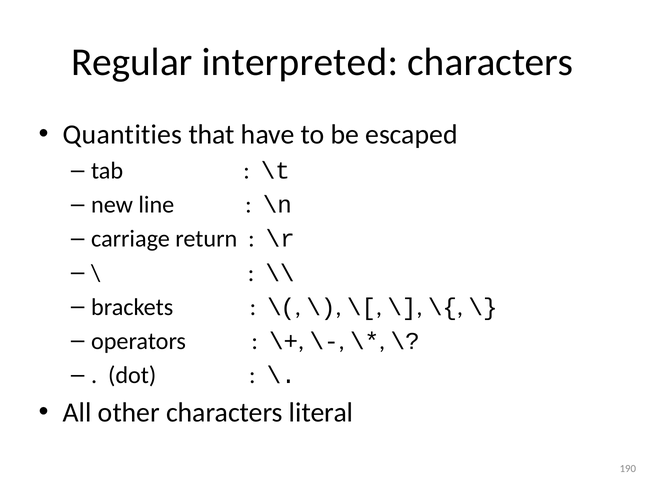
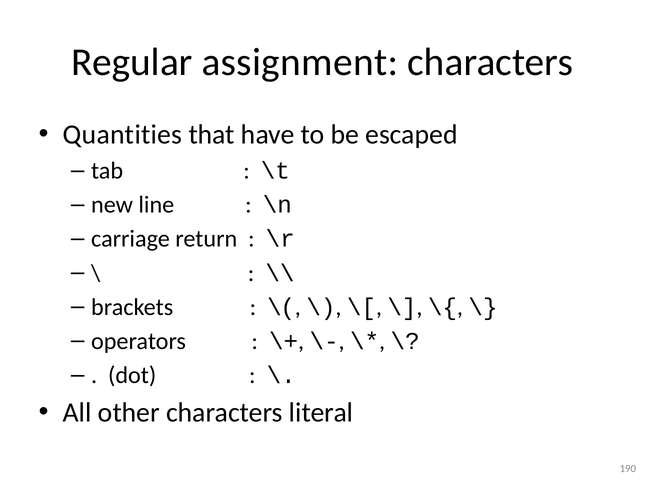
interpreted: interpreted -> assignment
